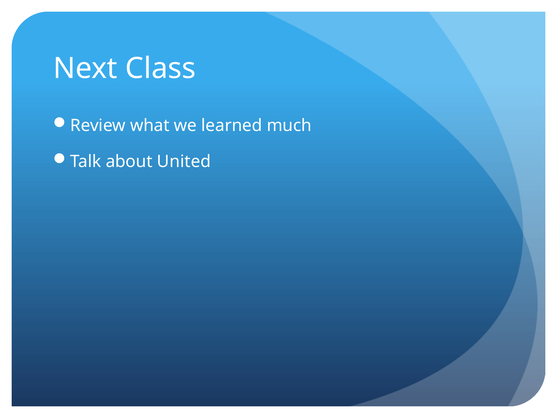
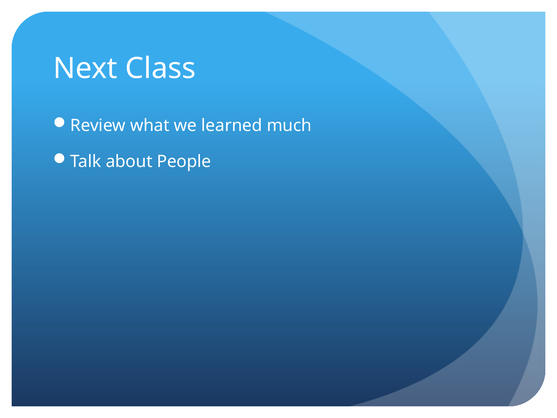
United: United -> People
